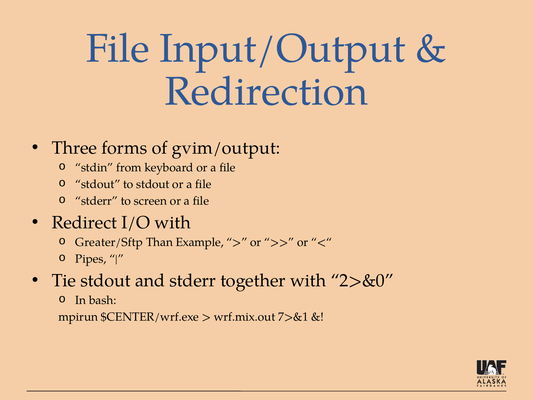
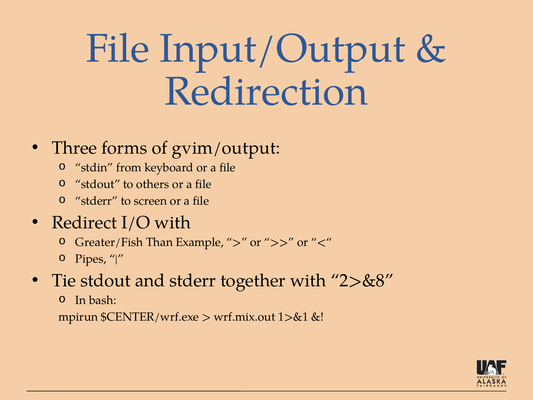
to stdout: stdout -> others
Greater/Sftp: Greater/Sftp -> Greater/Fish
2>&0: 2>&0 -> 2>&8
7>&1: 7>&1 -> 1>&1
